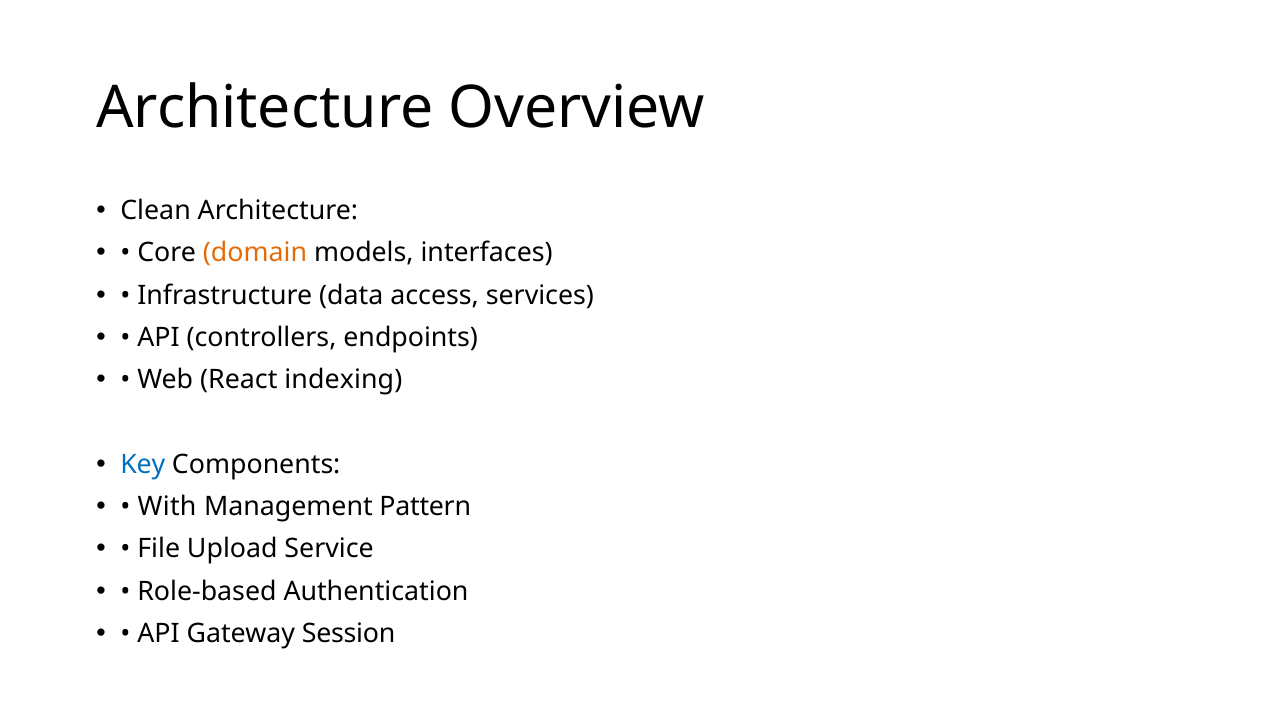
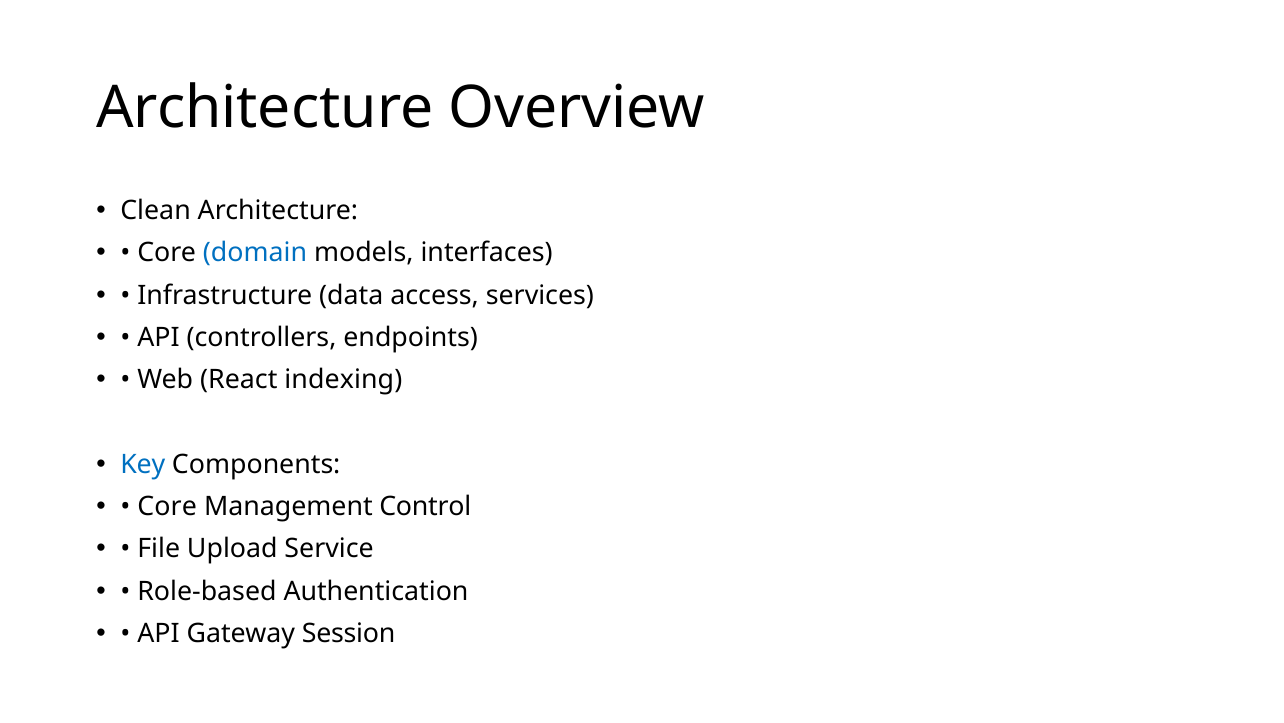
domain colour: orange -> blue
With at (167, 506): With -> Core
Pattern: Pattern -> Control
